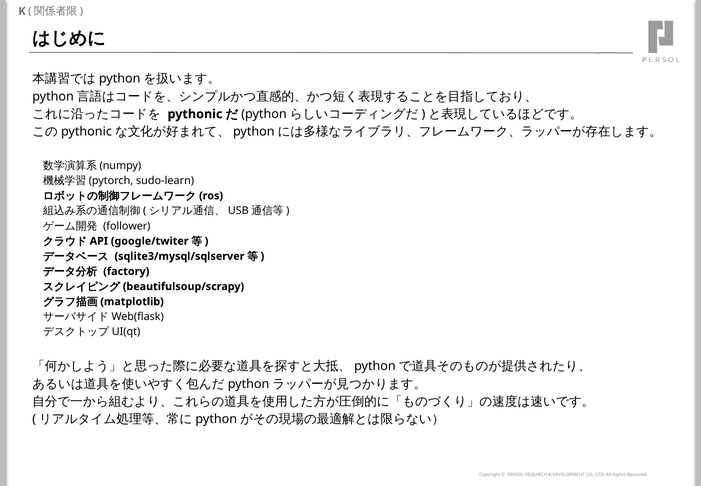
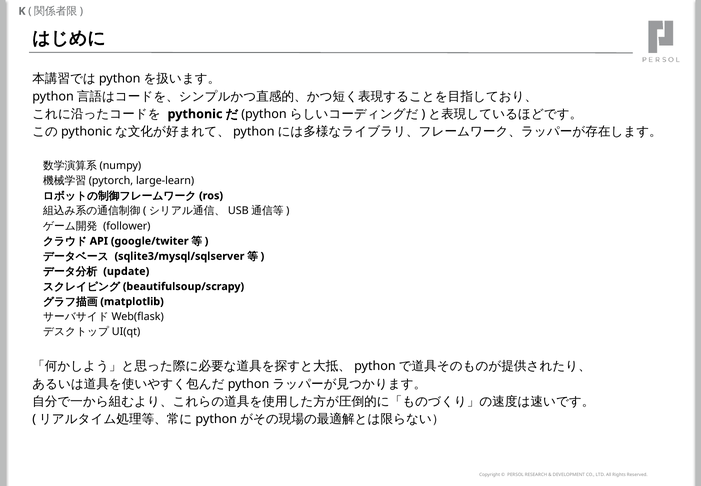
sudo-learn: sudo-learn -> large-learn
factory: factory -> update
